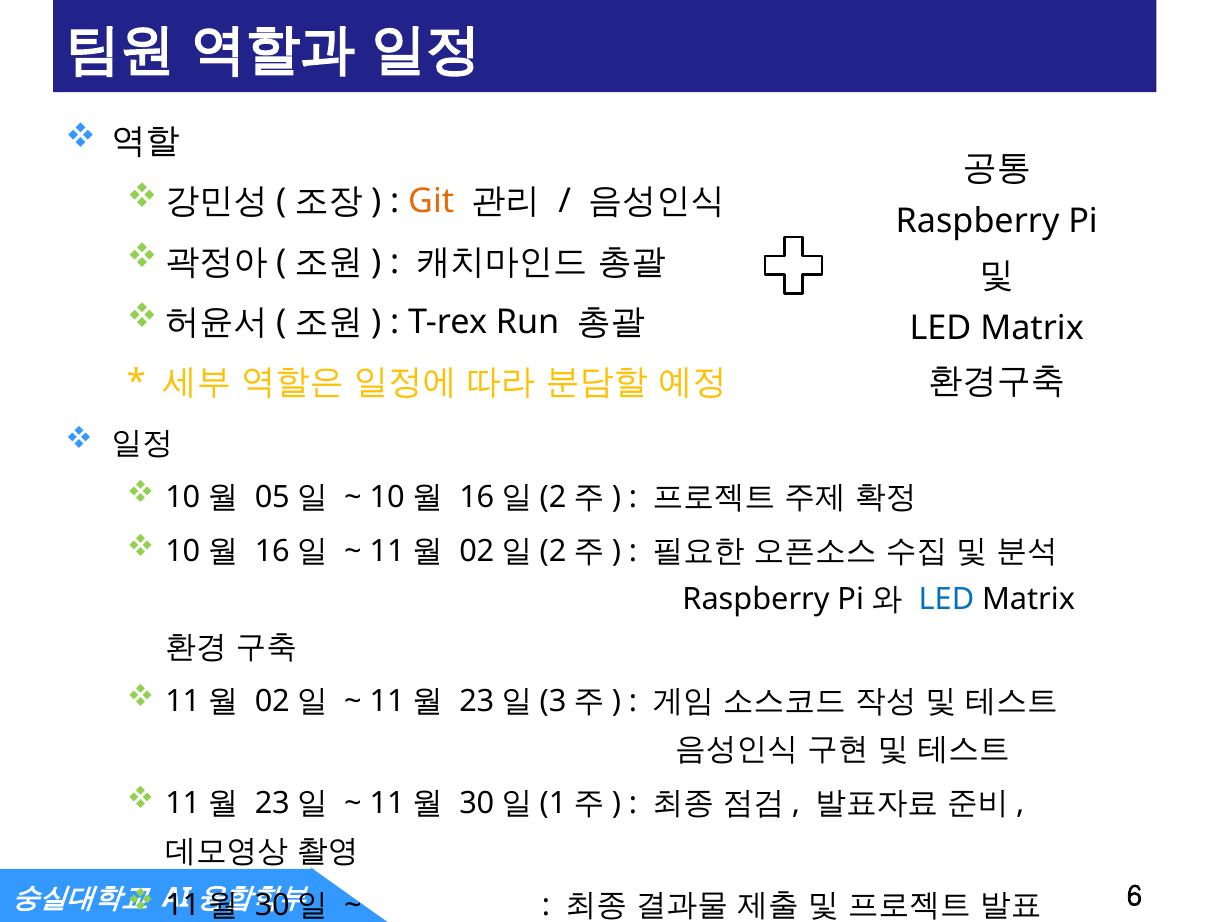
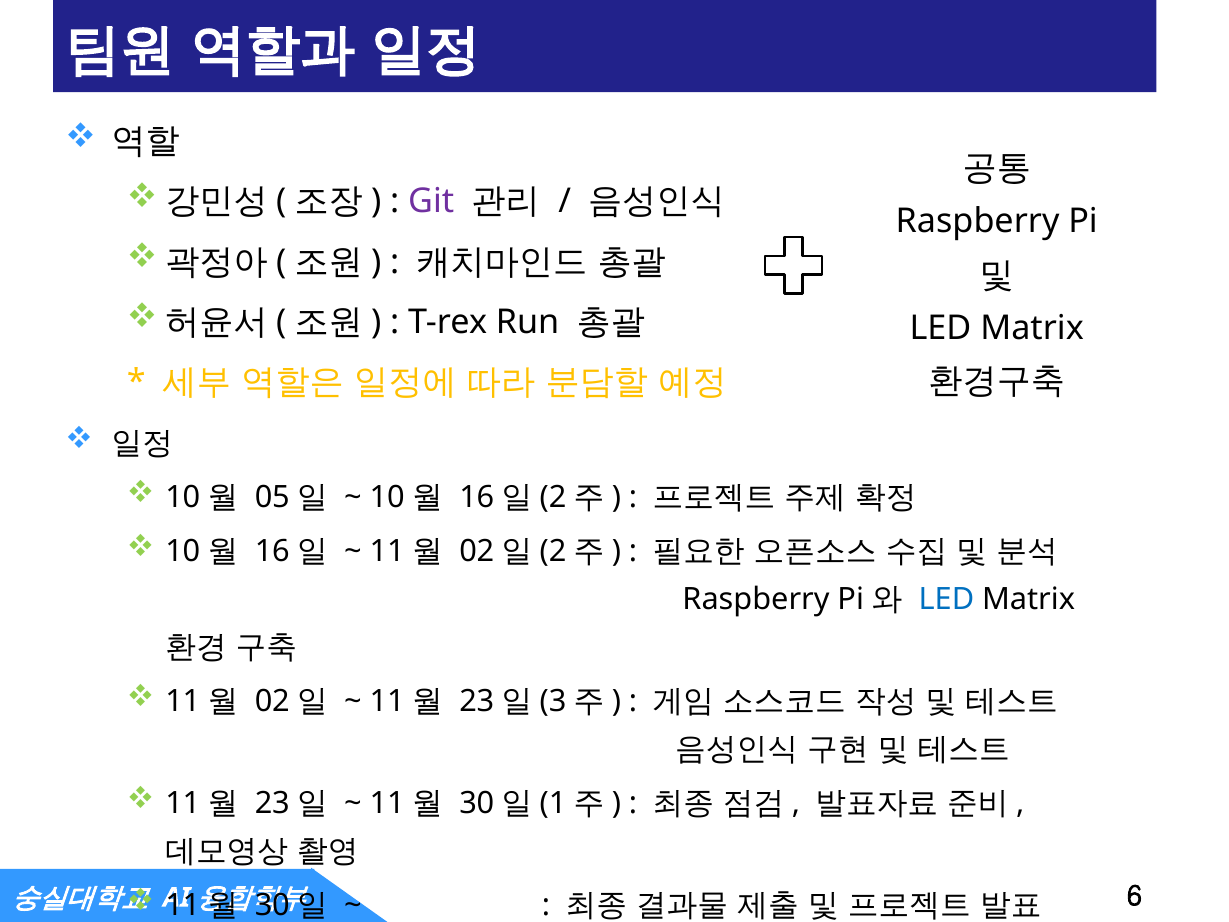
Git colour: orange -> purple
